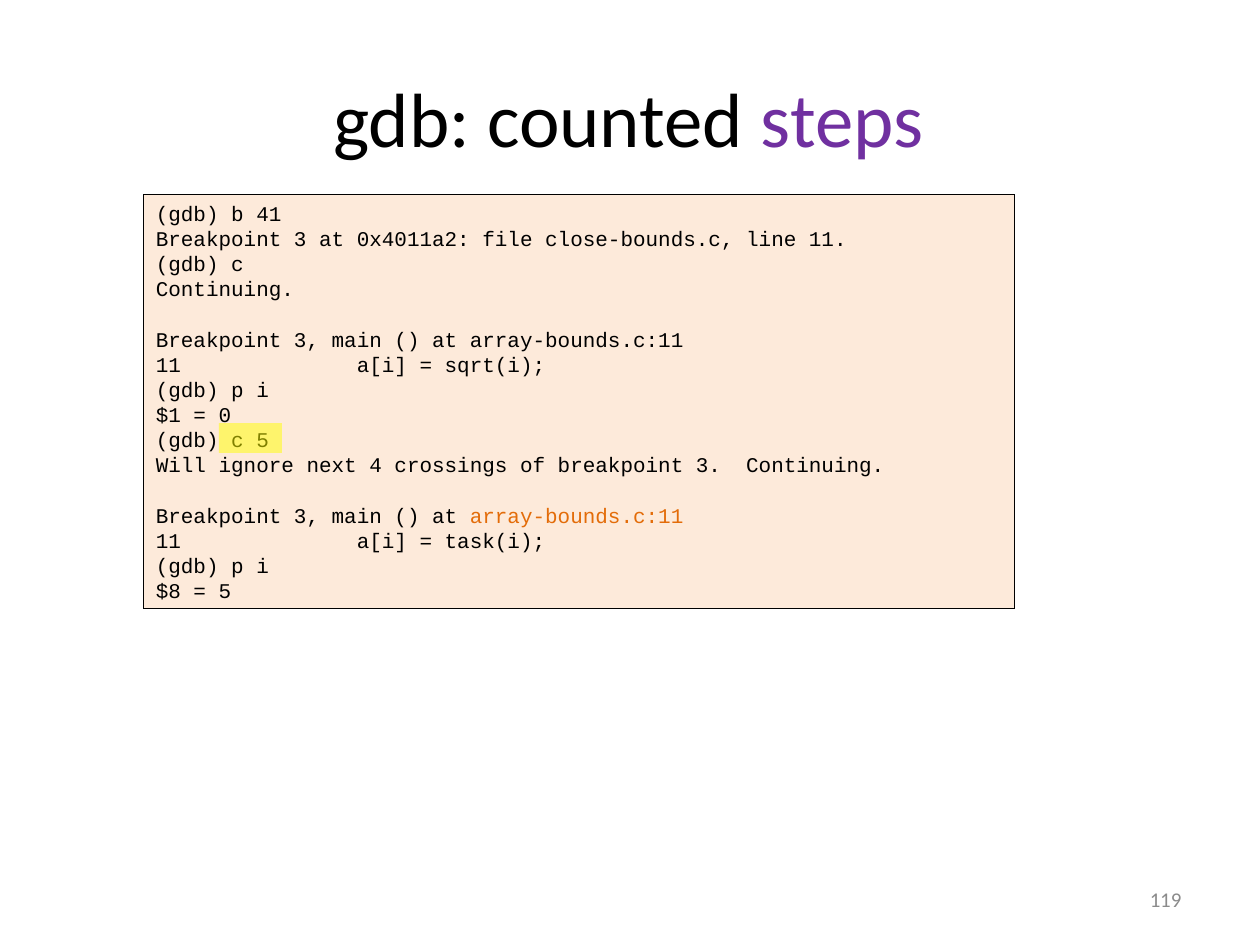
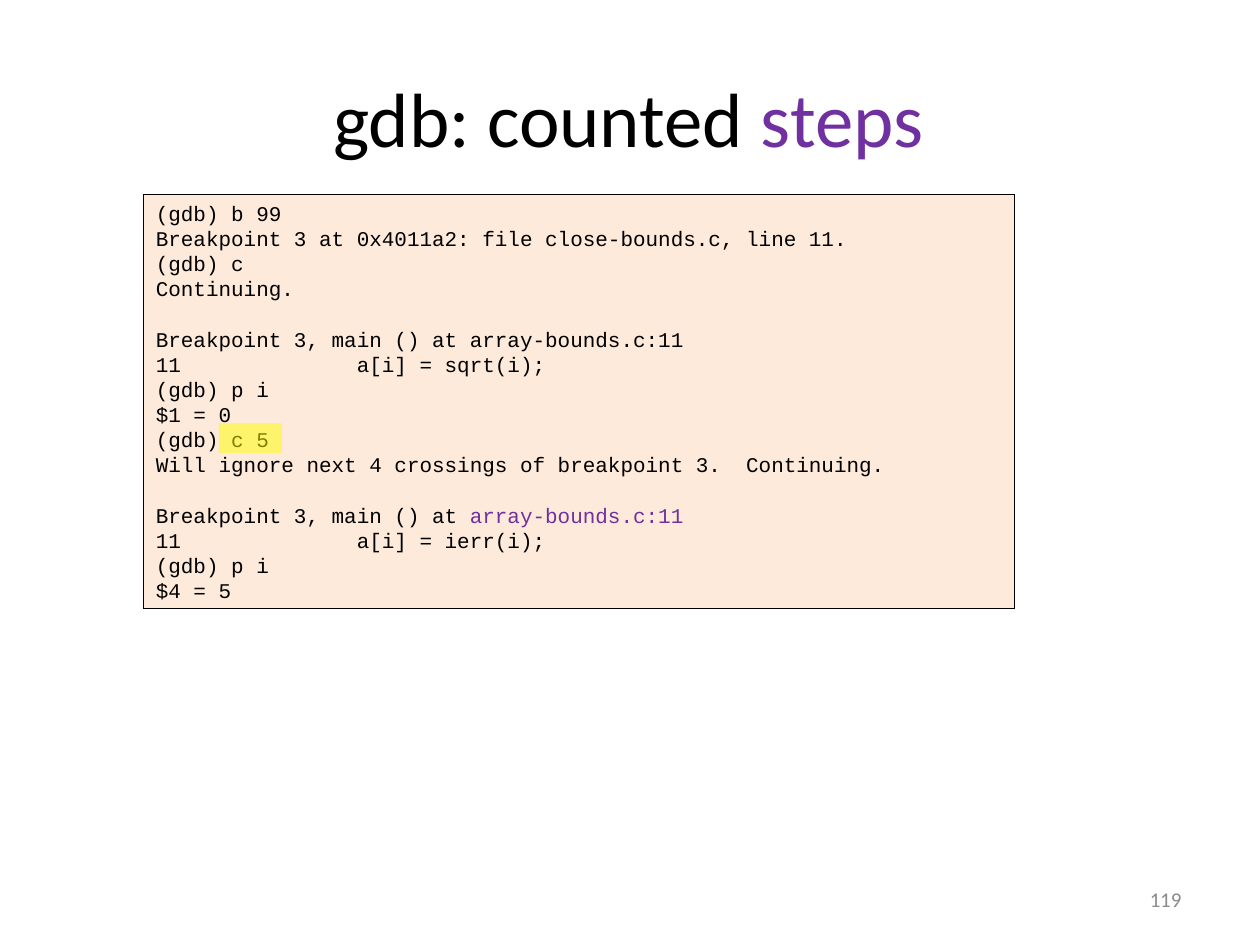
41: 41 -> 99
array-bounds.c:11 at (577, 516) colour: orange -> purple
task(i: task(i -> ierr(i
$8: $8 -> $4
